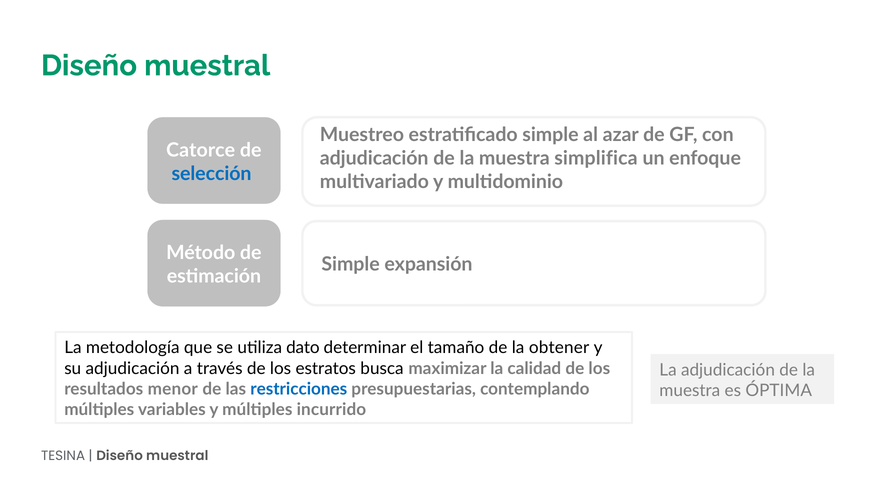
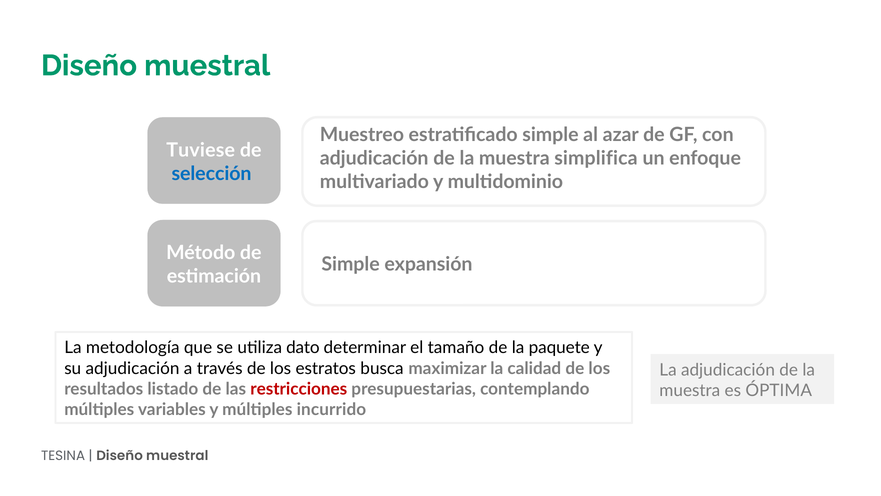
Catorce: Catorce -> Tuviese
obtener: obtener -> paquete
menor: menor -> listado
restricciones colour: blue -> red
